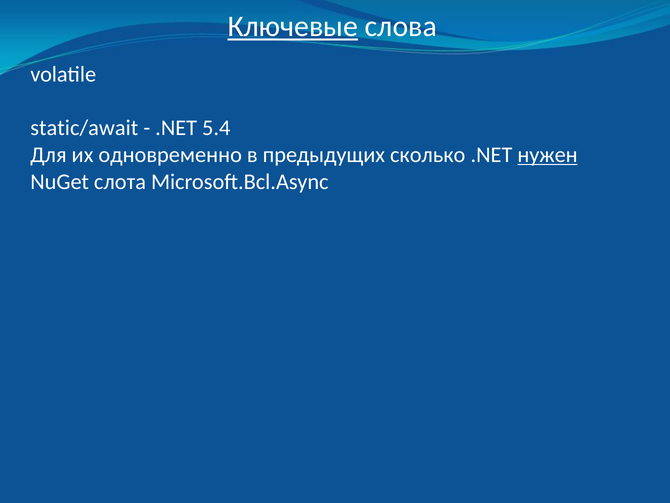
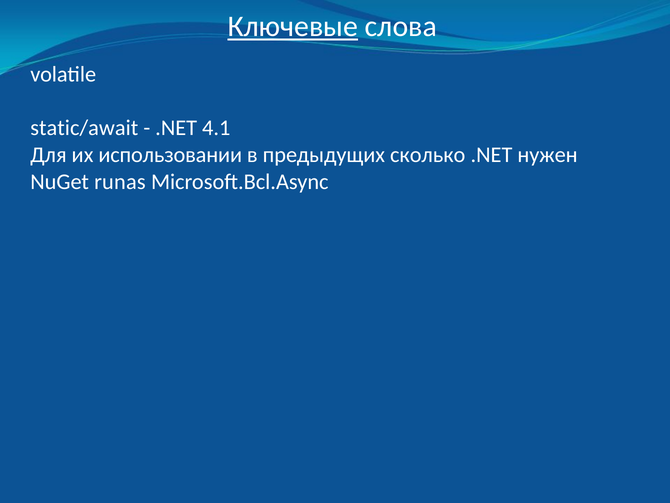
5.4: 5.4 -> 4.1
одновременно: одновременно -> использовании
нужен underline: present -> none
слота: слота -> runas
